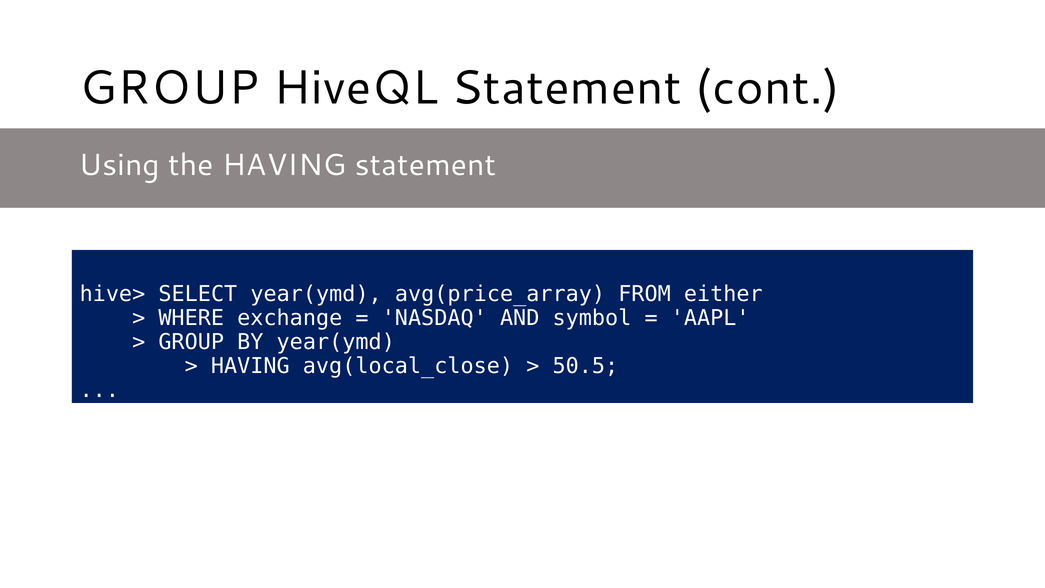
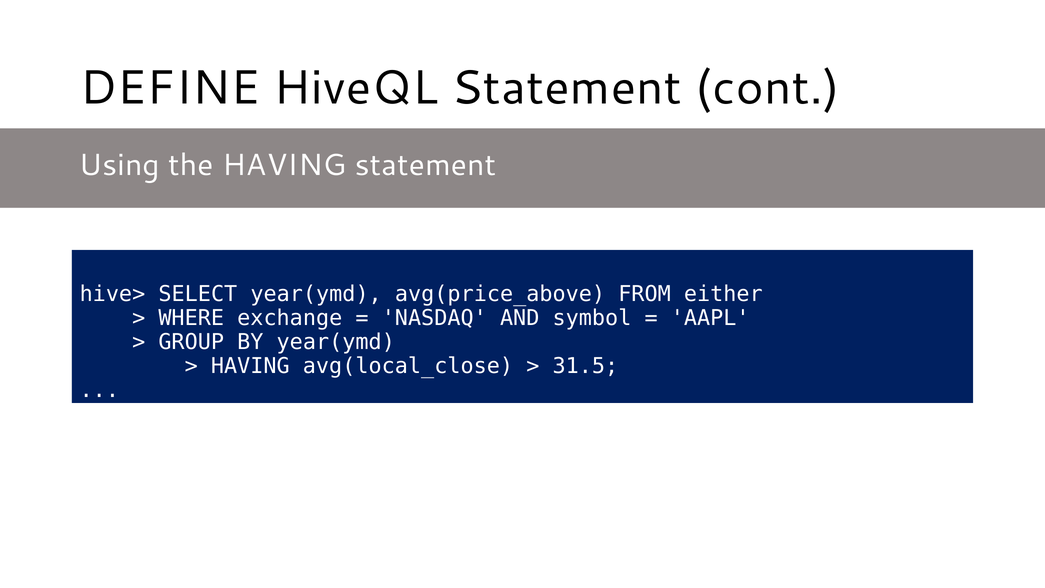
GROUP at (170, 88): GROUP -> DEFINE
avg(price_array: avg(price_array -> avg(price_above
50.5: 50.5 -> 31.5
